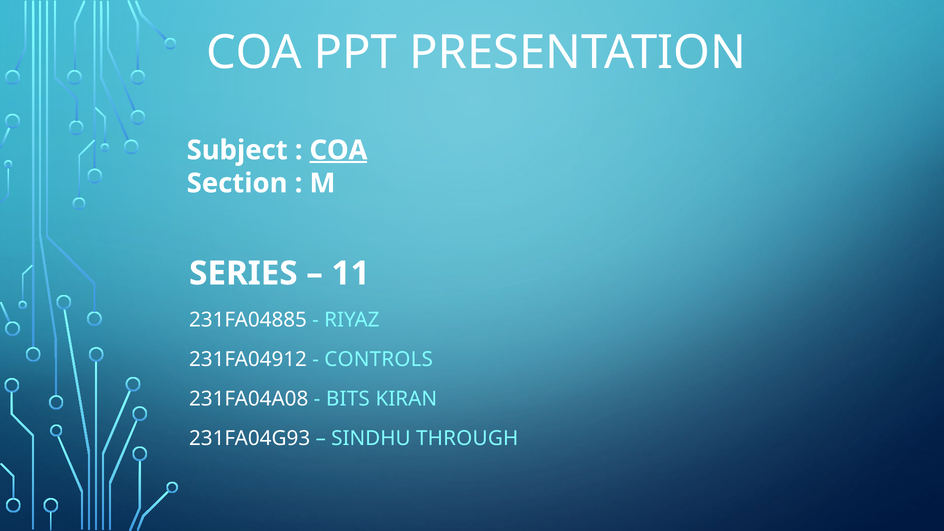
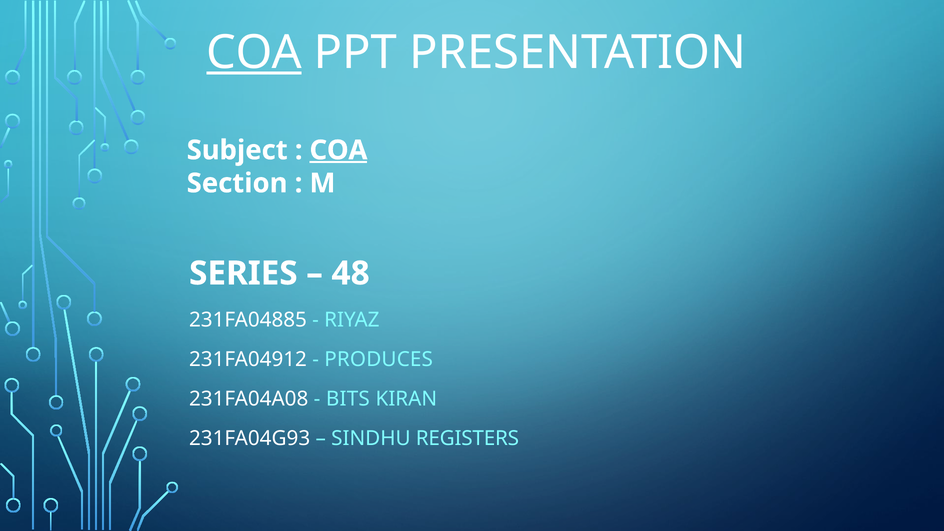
COA at (254, 53) underline: none -> present
11: 11 -> 48
CONTROLS: CONTROLS -> PRODUCES
THROUGH: THROUGH -> REGISTERS
